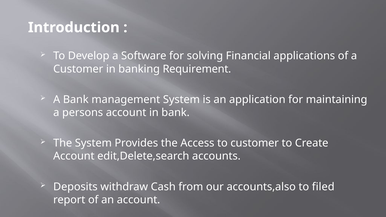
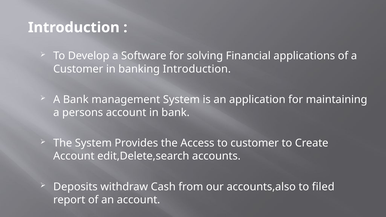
banking Requirement: Requirement -> Introduction
